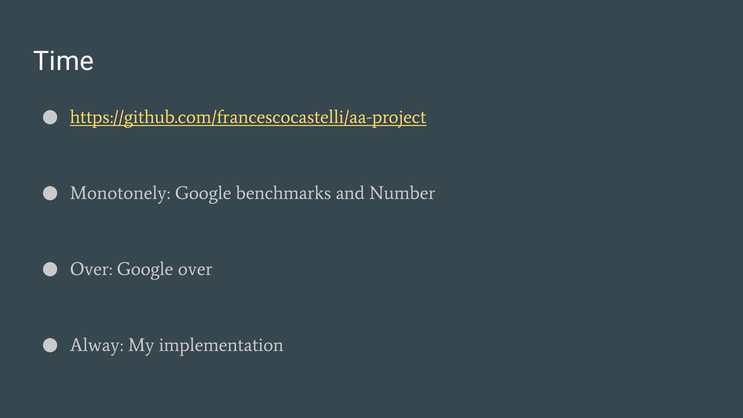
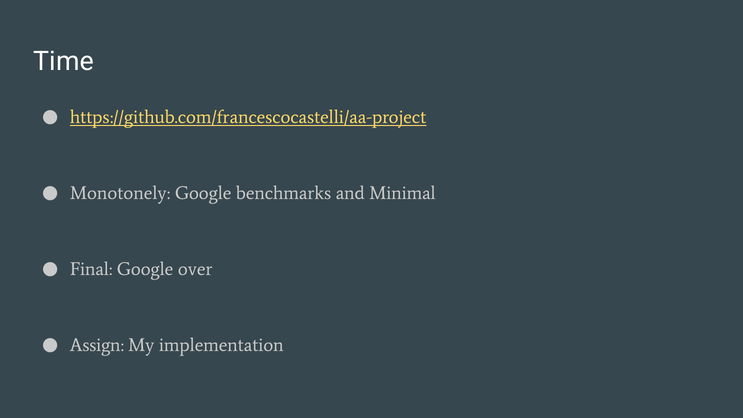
Number: Number -> Minimal
Over at (91, 269): Over -> Final
Alway: Alway -> Assign
